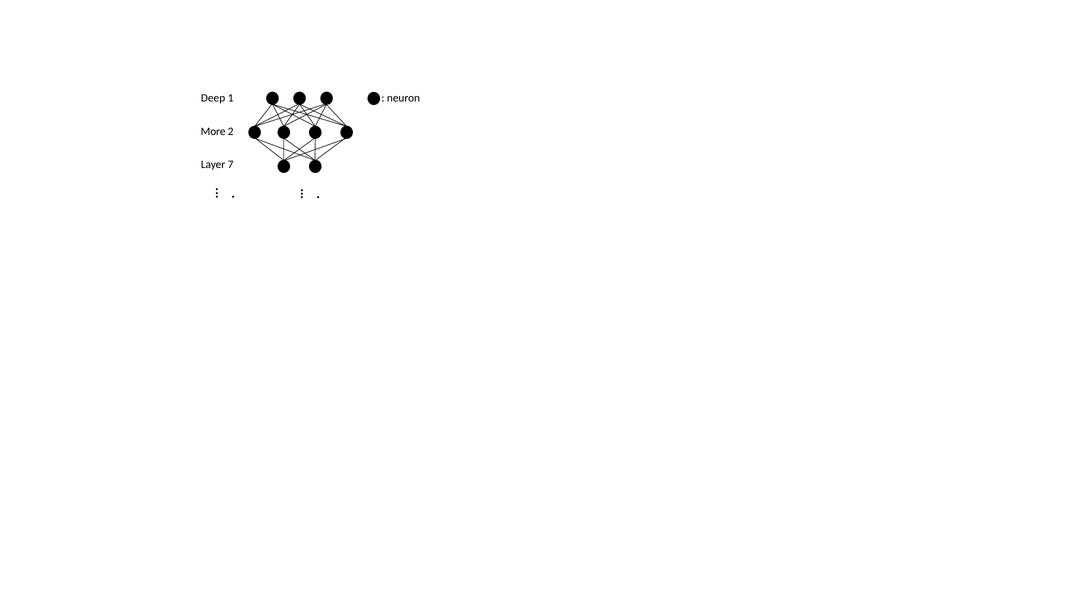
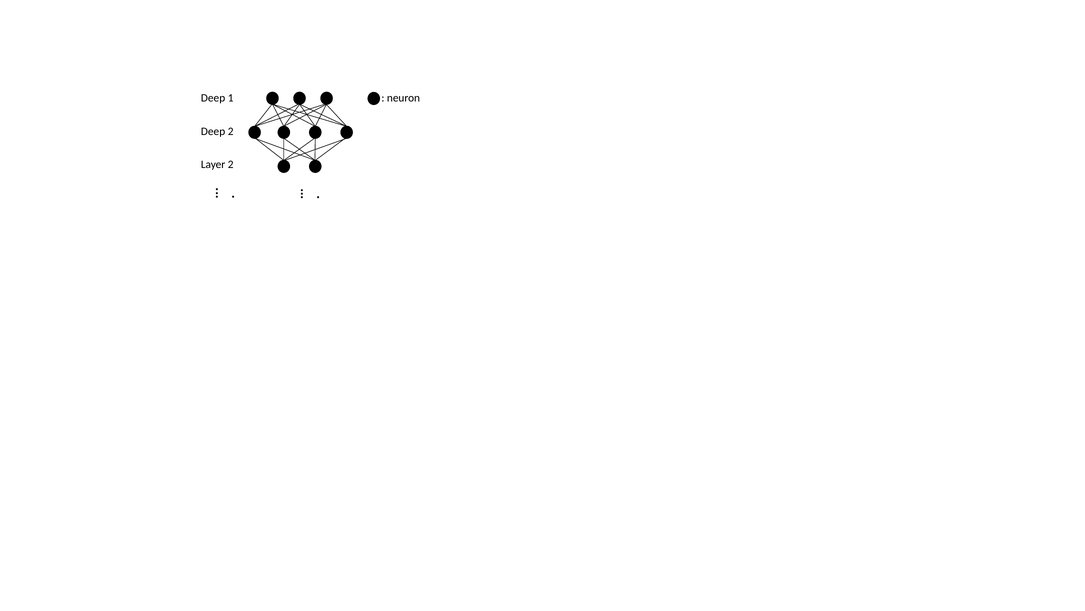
More at (213, 131): More -> Deep
Layer 7: 7 -> 2
